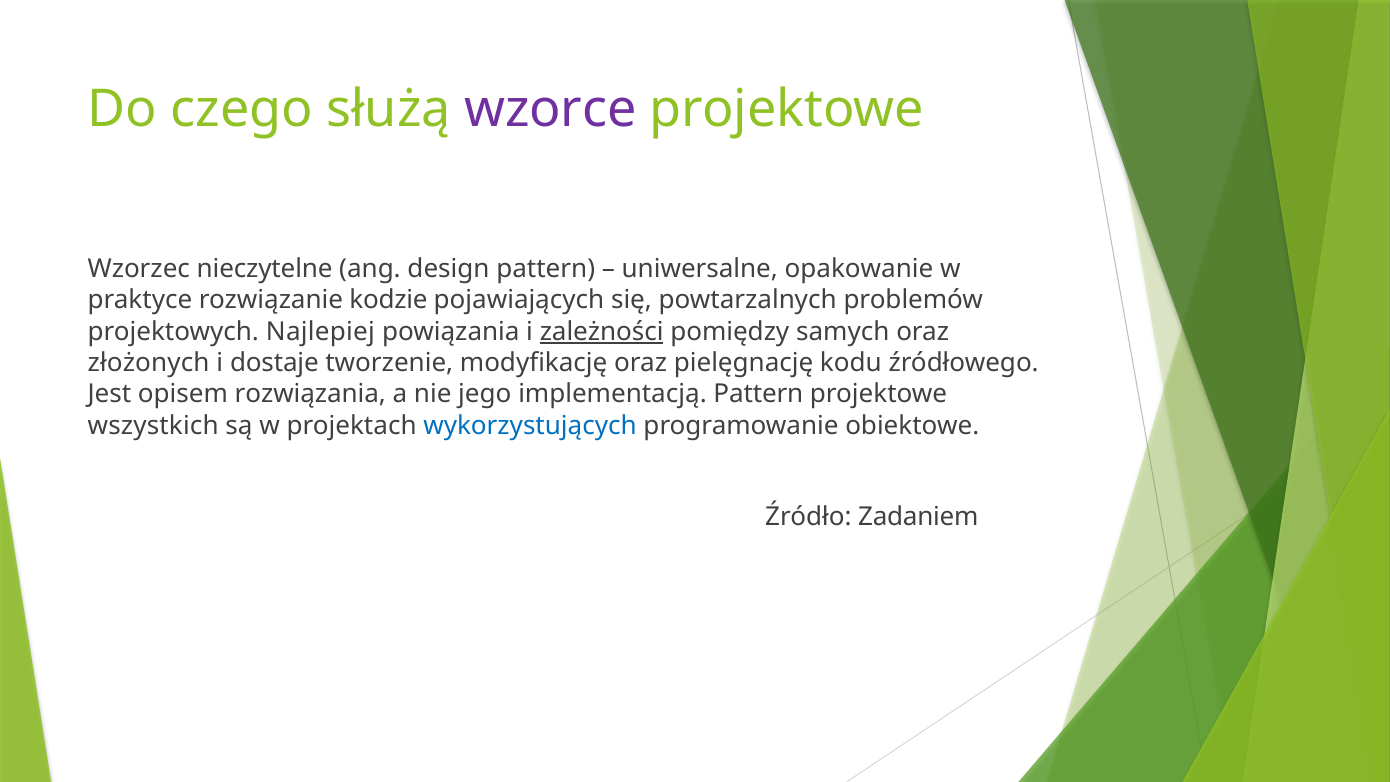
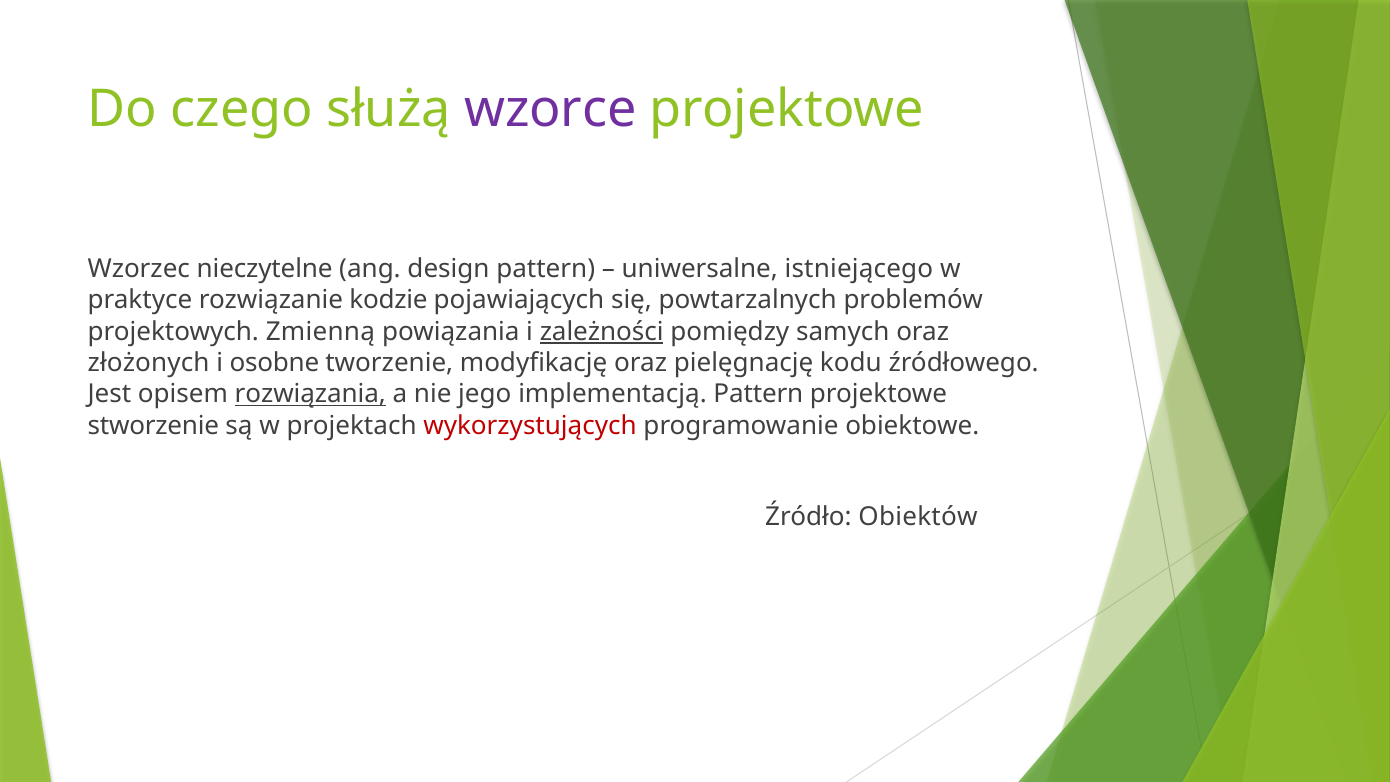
opakowanie: opakowanie -> istniejącego
Najlepiej: Najlepiej -> Zmienną
dostaje: dostaje -> osobne
rozwiązania underline: none -> present
wszystkich: wszystkich -> stworzenie
wykorzystujących colour: blue -> red
Zadaniem: Zadaniem -> Obiektów
